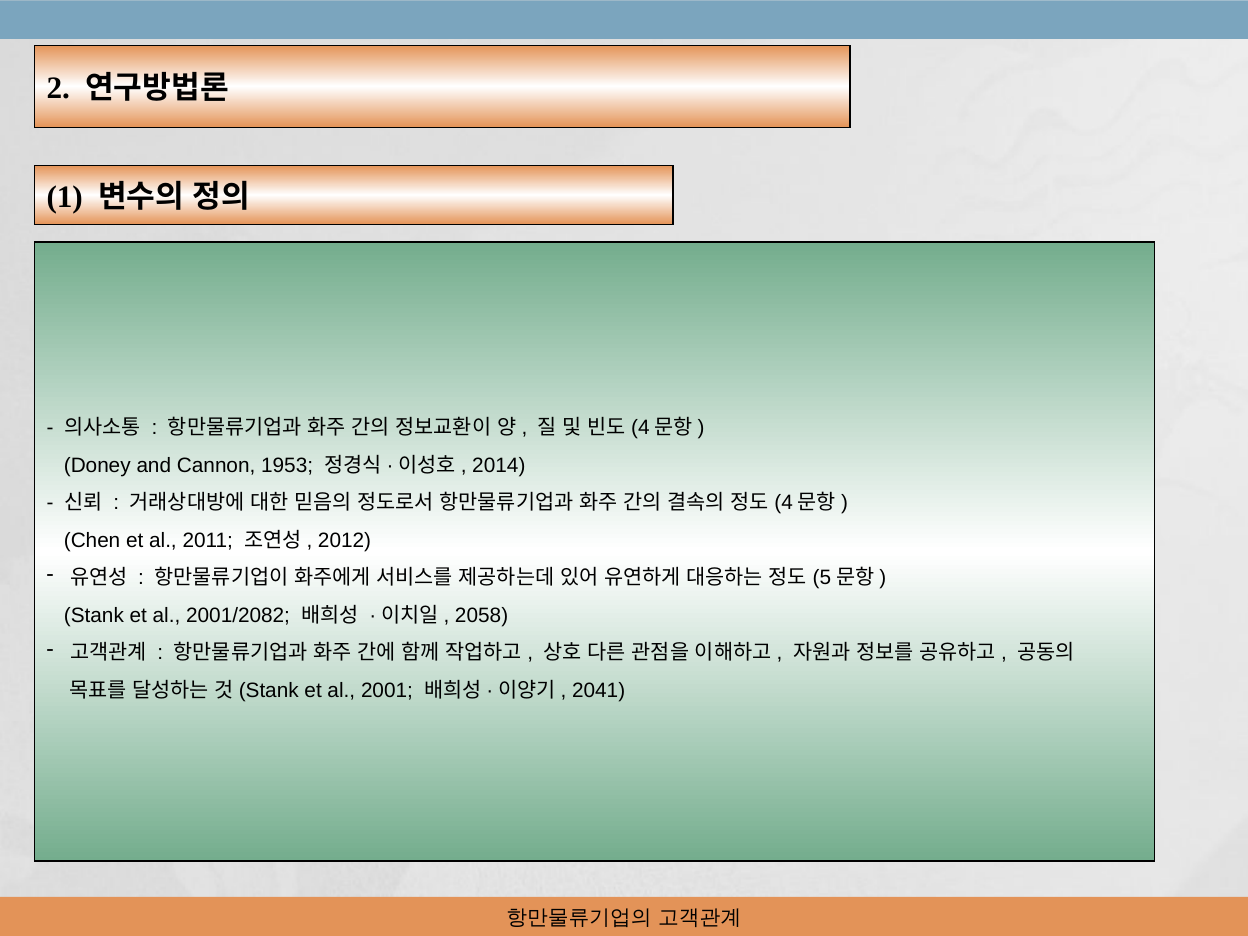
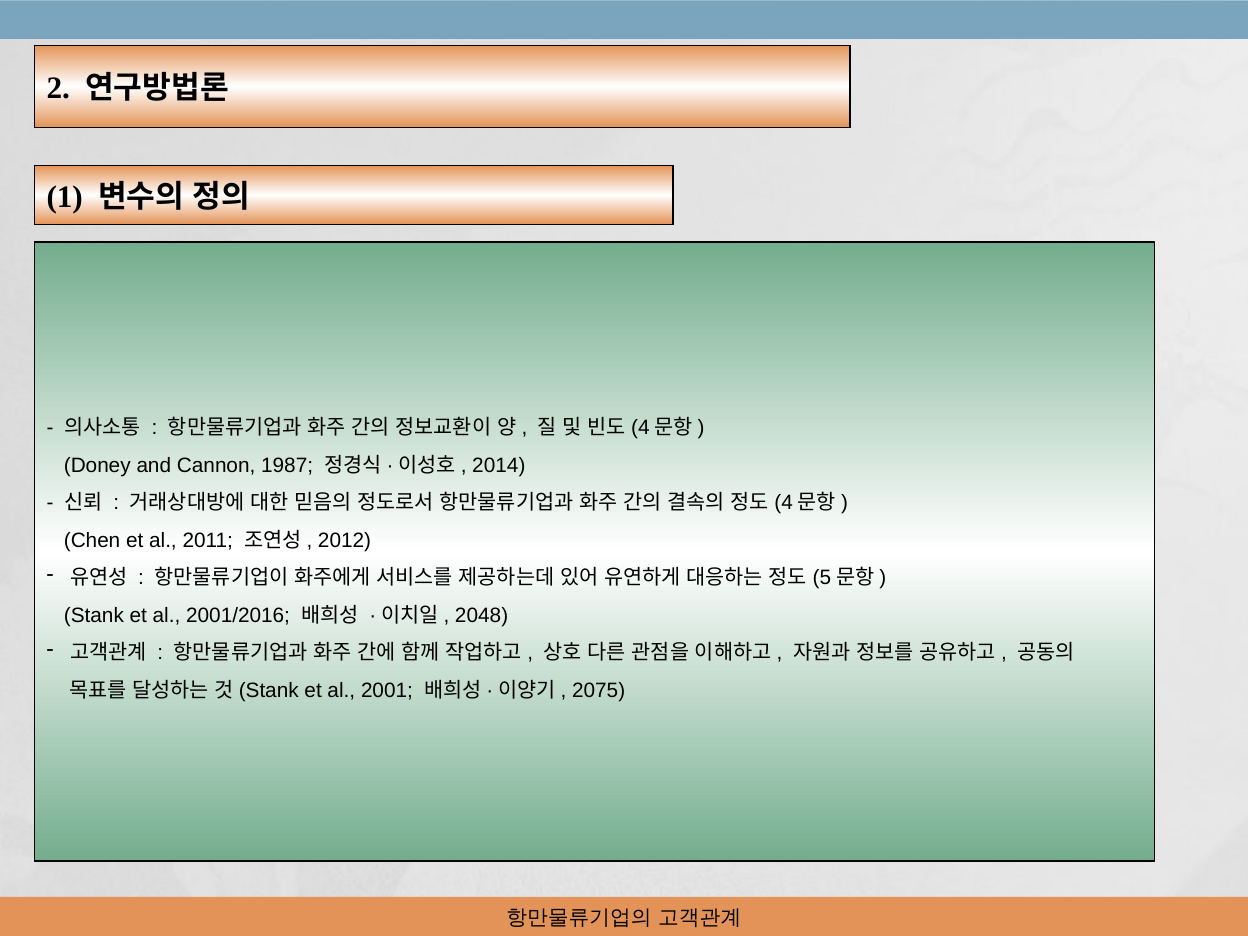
1953: 1953 -> 1987
2001/2082: 2001/2082 -> 2001/2016
2058: 2058 -> 2048
2041: 2041 -> 2075
